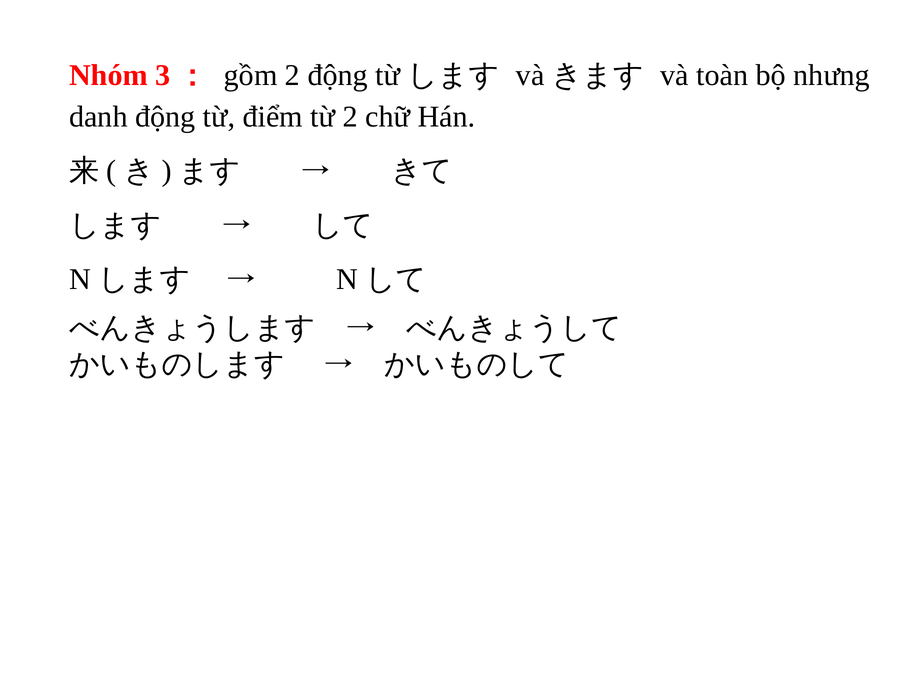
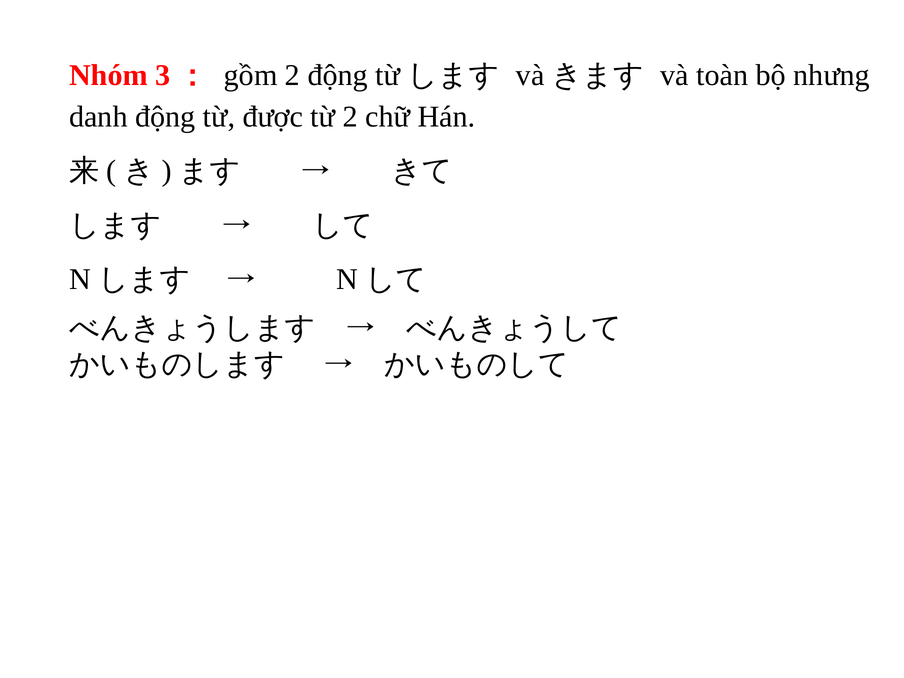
điểm: điểm -> được
